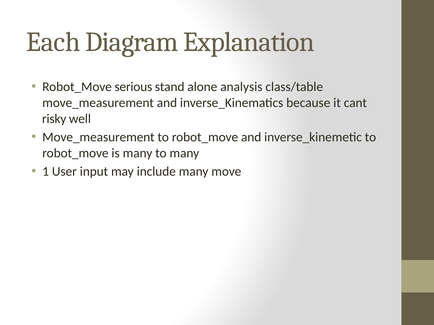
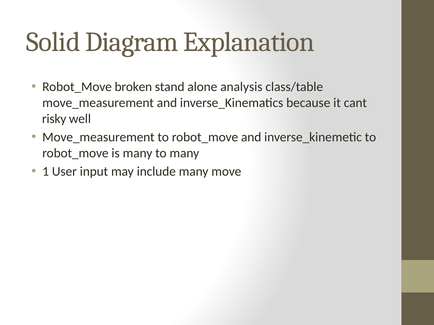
Each: Each -> Solid
serious: serious -> broken
